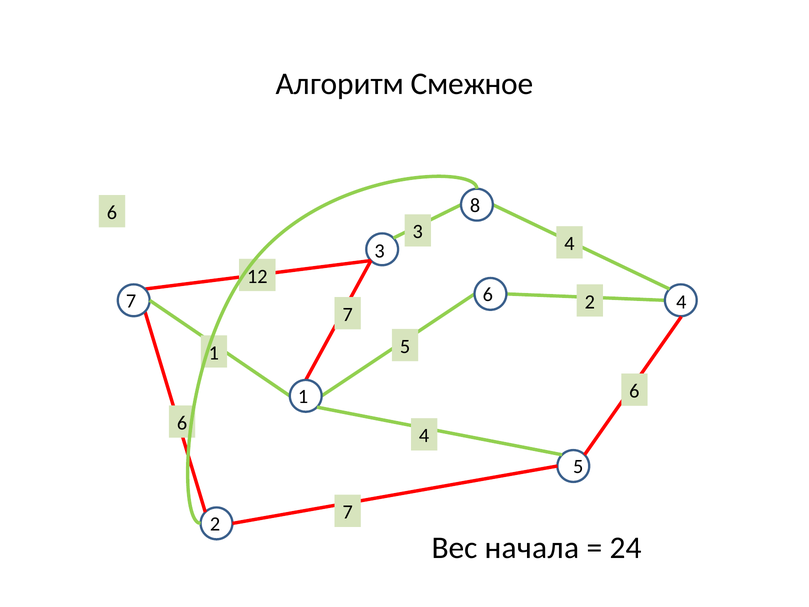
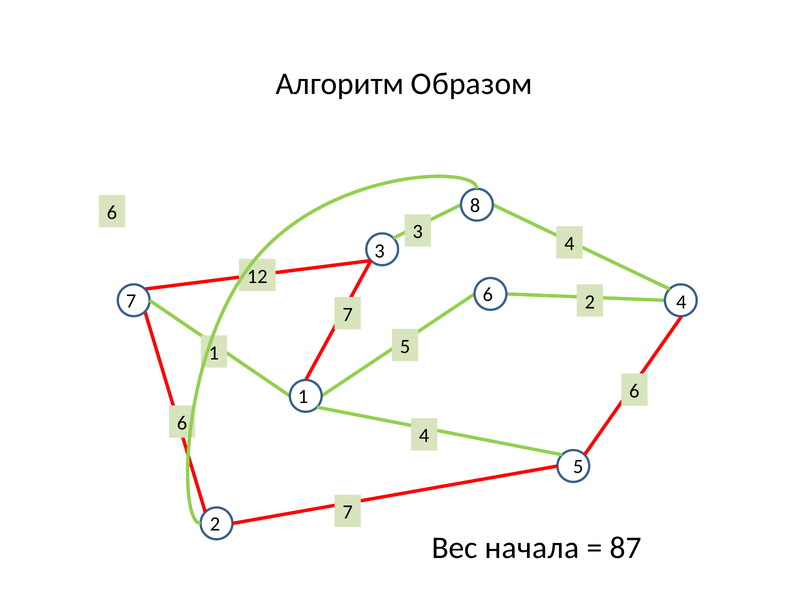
Смежное: Смежное -> Образом
24: 24 -> 87
